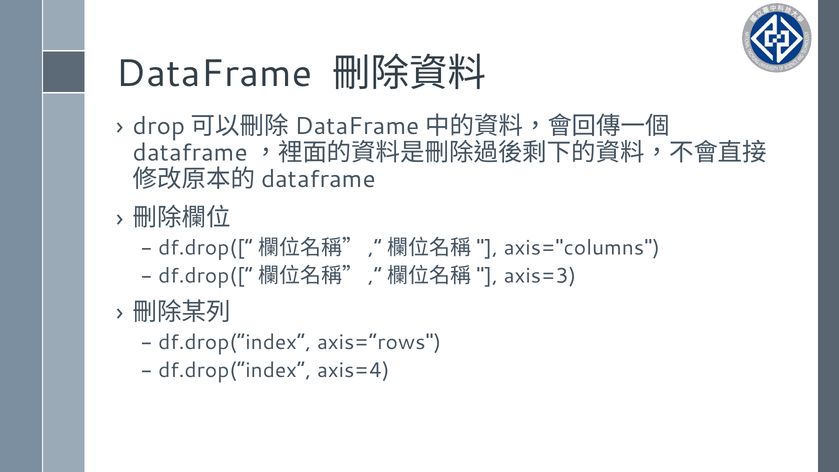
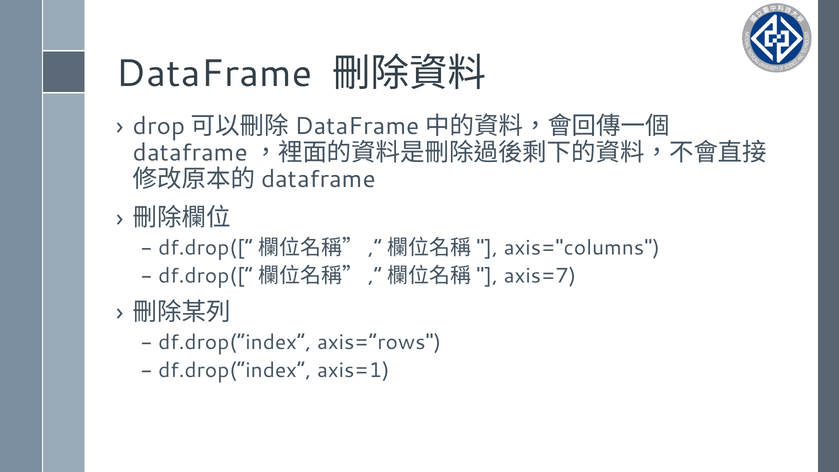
axis=3: axis=3 -> axis=7
axis=4: axis=4 -> axis=1
